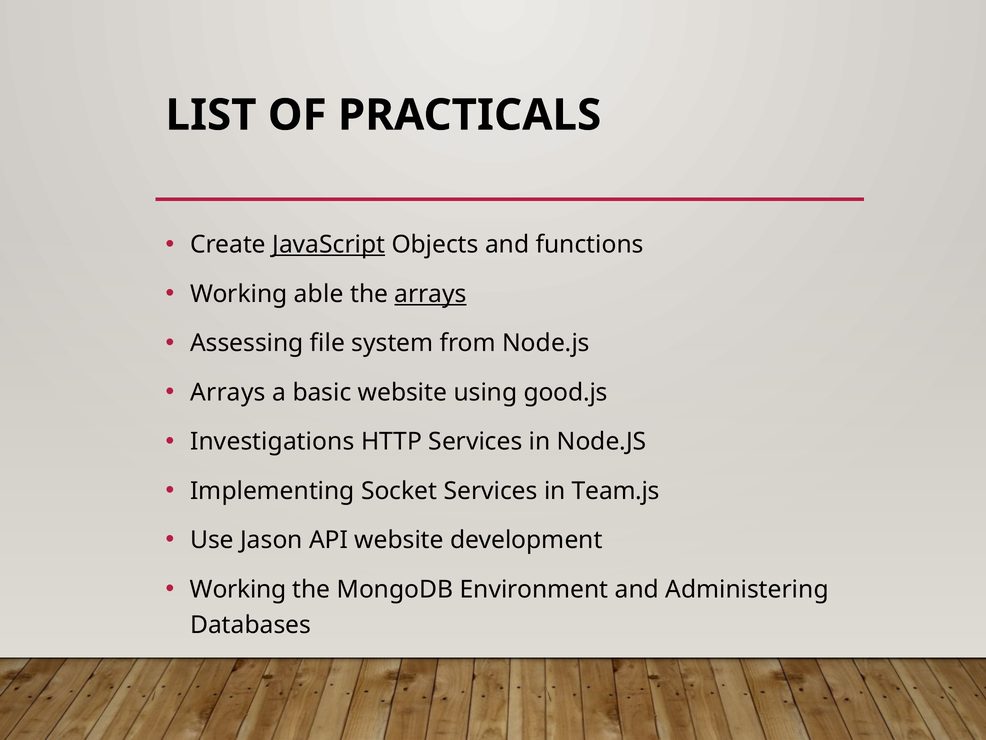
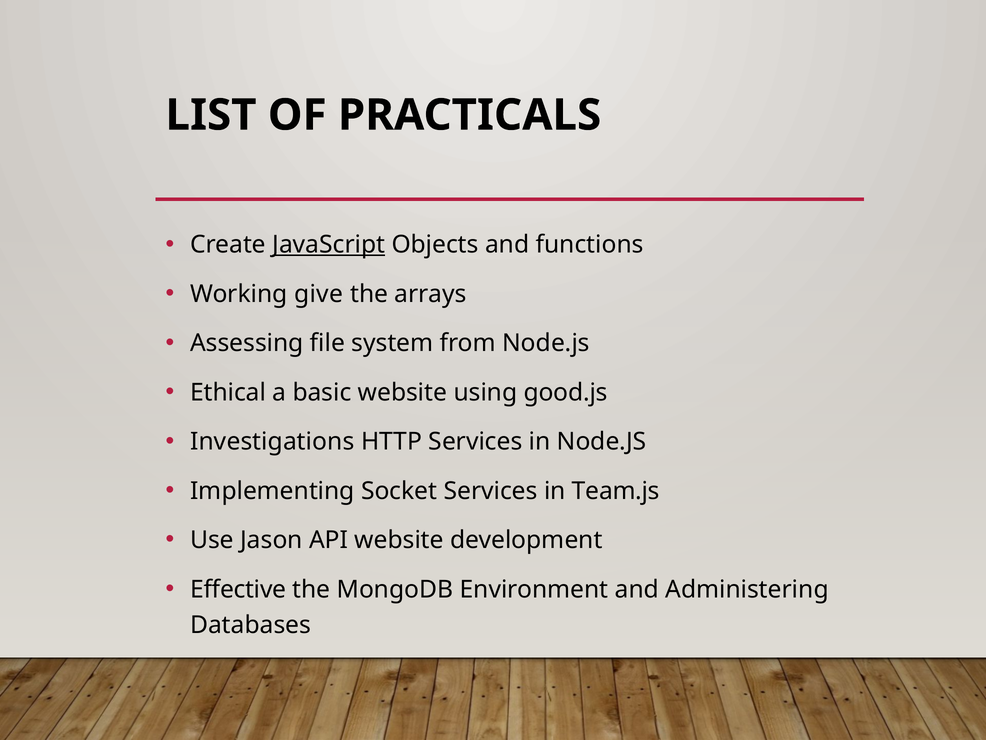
able: able -> give
arrays at (430, 294) underline: present -> none
Arrays at (228, 392): Arrays -> Ethical
Working at (238, 589): Working -> Effective
